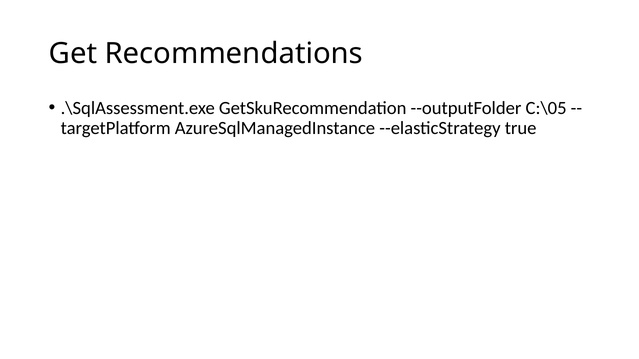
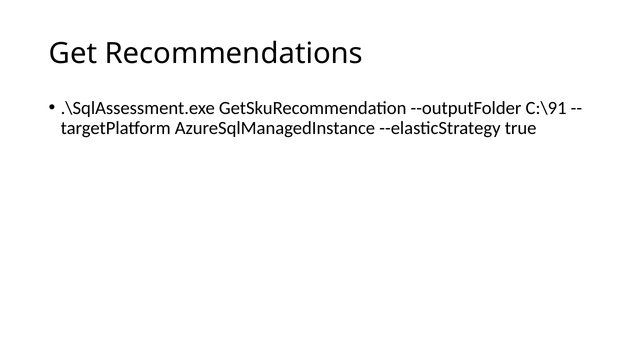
C:\05: C:\05 -> C:\91
